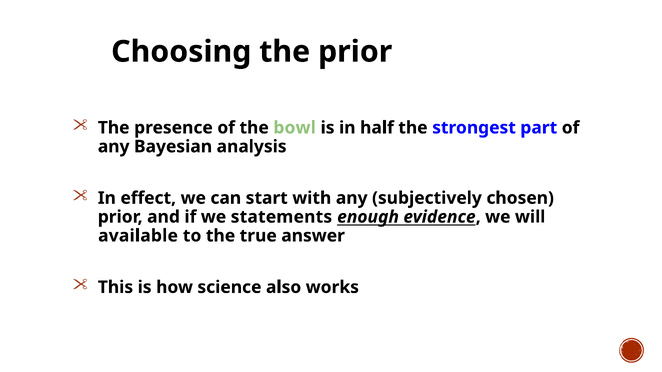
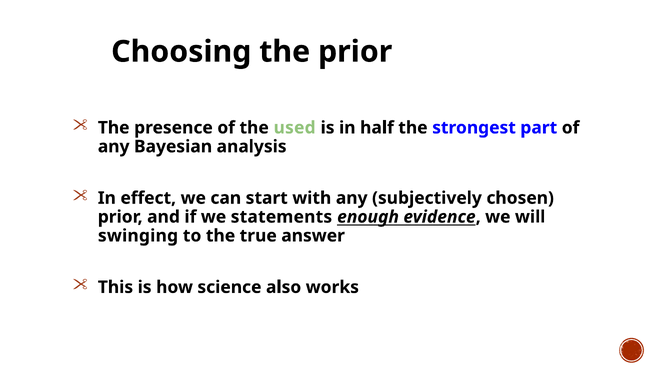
bowl: bowl -> used
available: available -> swinging
